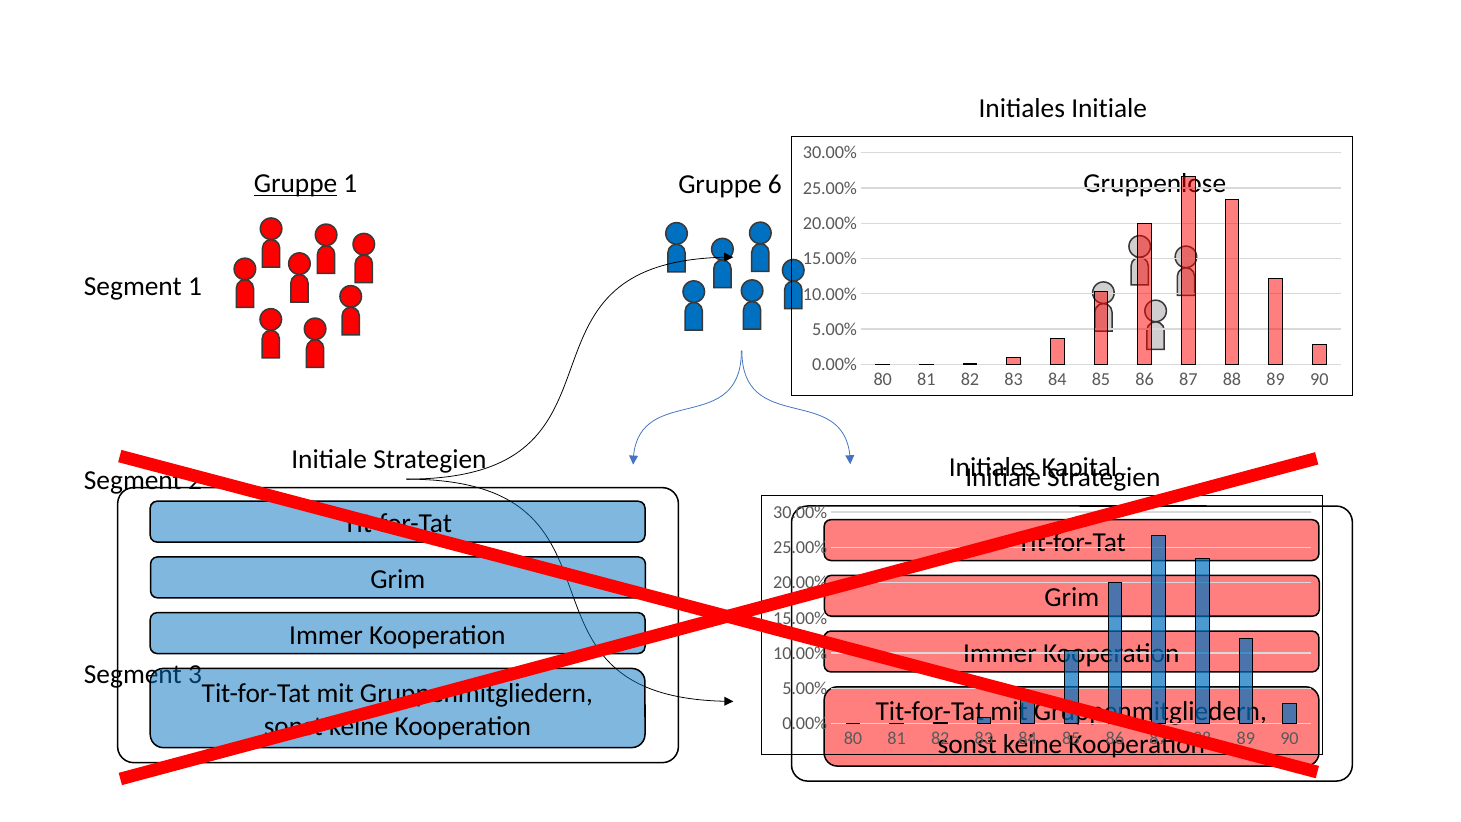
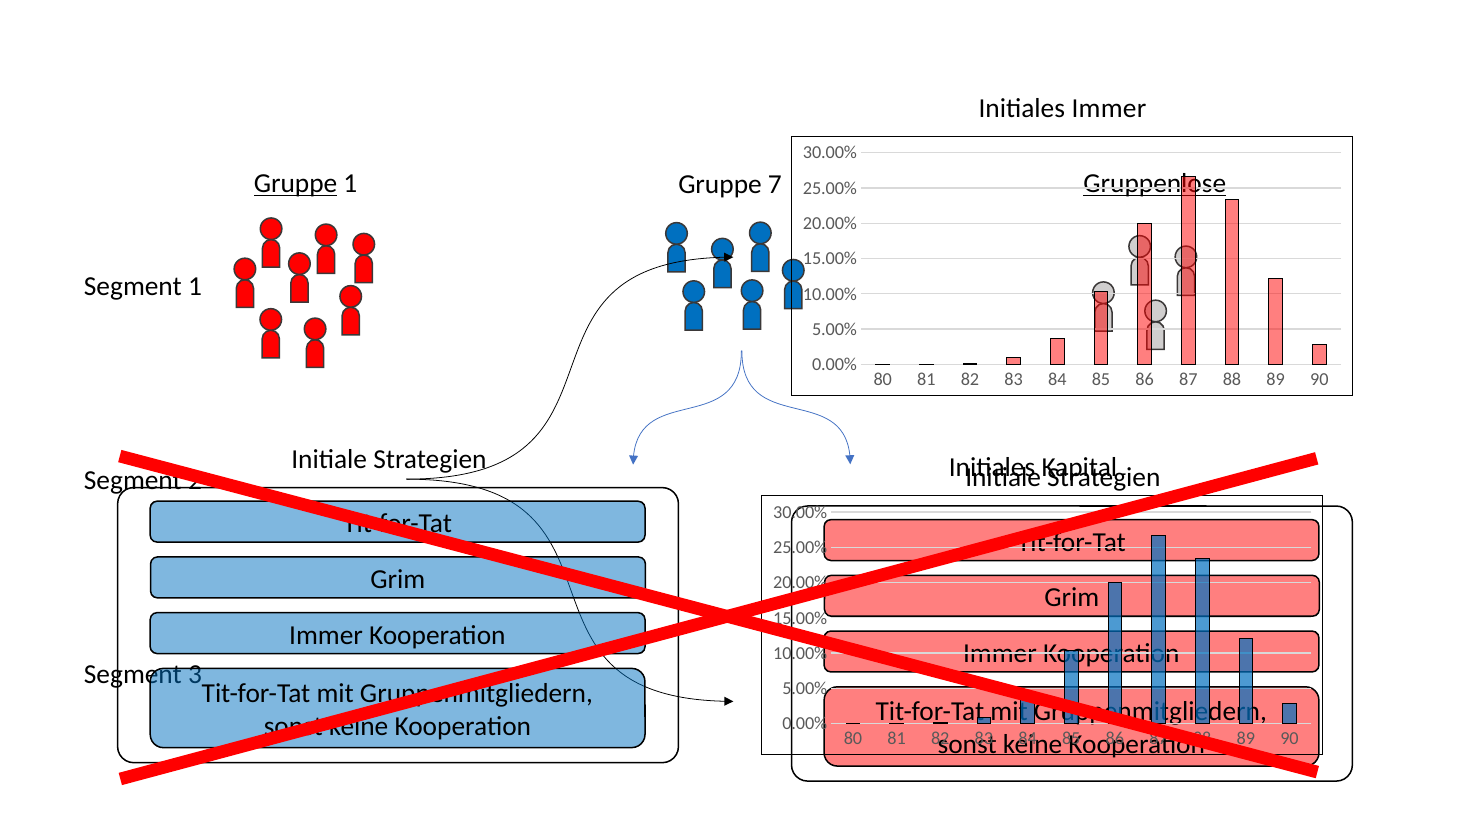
Initiales Initiale: Initiale -> Immer
Gruppenlose underline: none -> present
6: 6 -> 7
